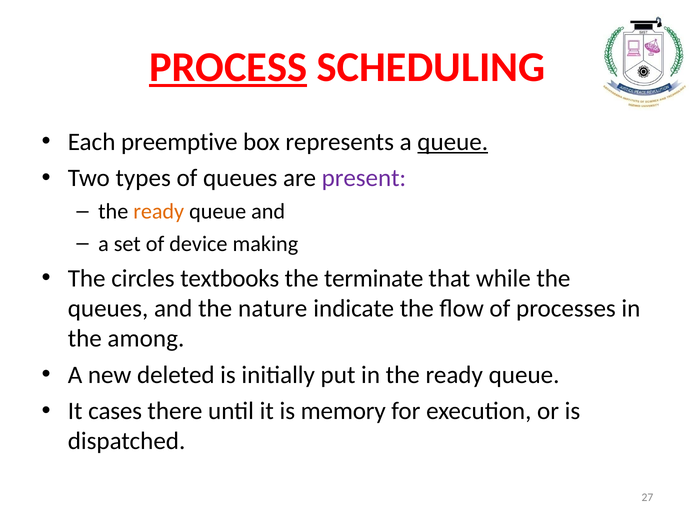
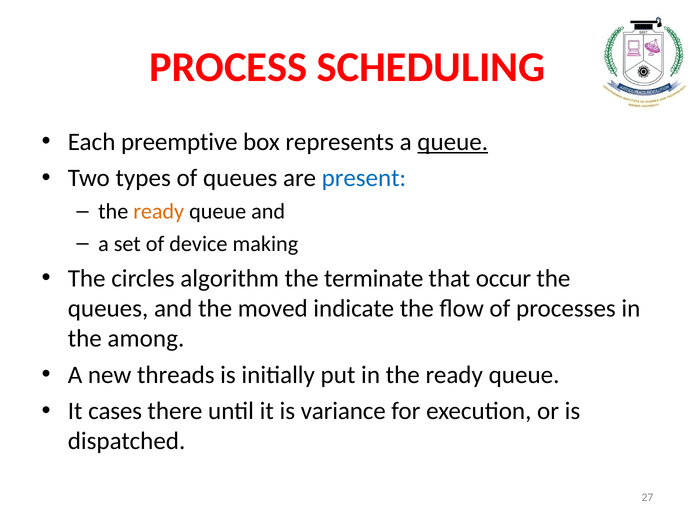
PROCESS underline: present -> none
present colour: purple -> blue
textbooks: textbooks -> algorithm
while: while -> occur
nature: nature -> moved
deleted: deleted -> threads
memory: memory -> variance
